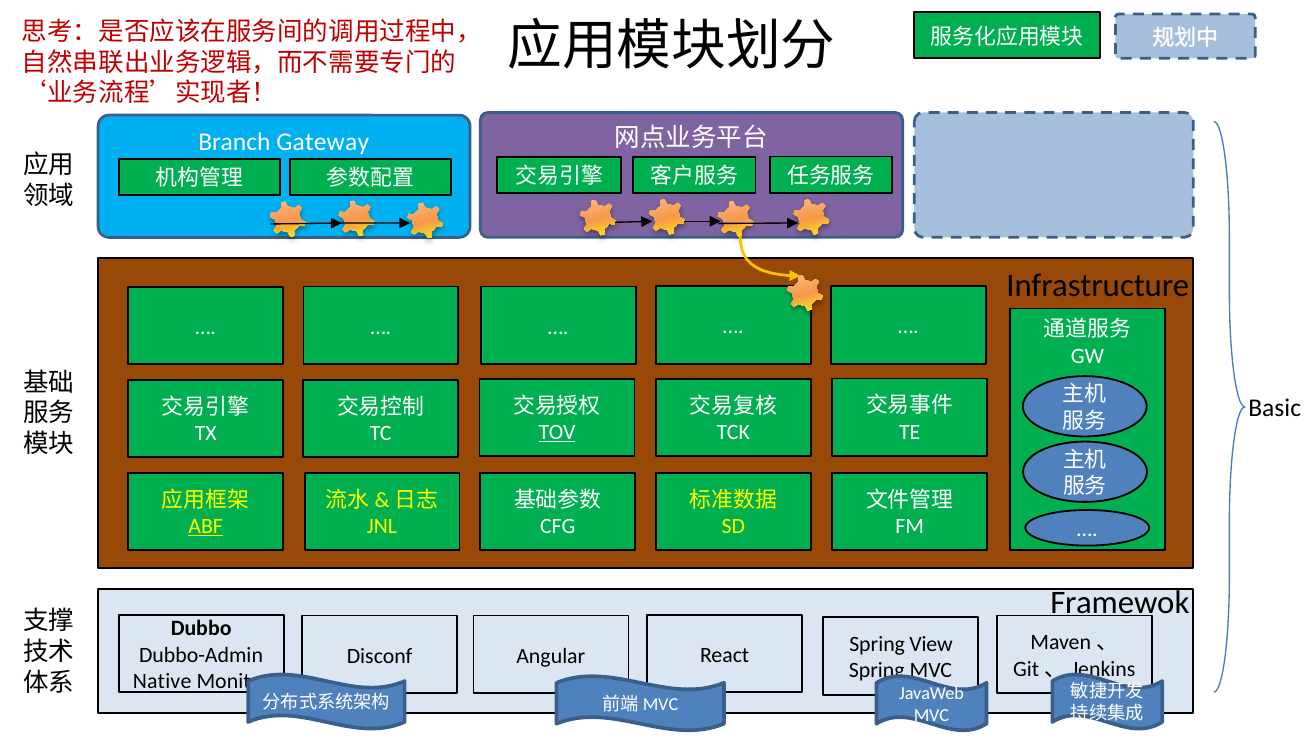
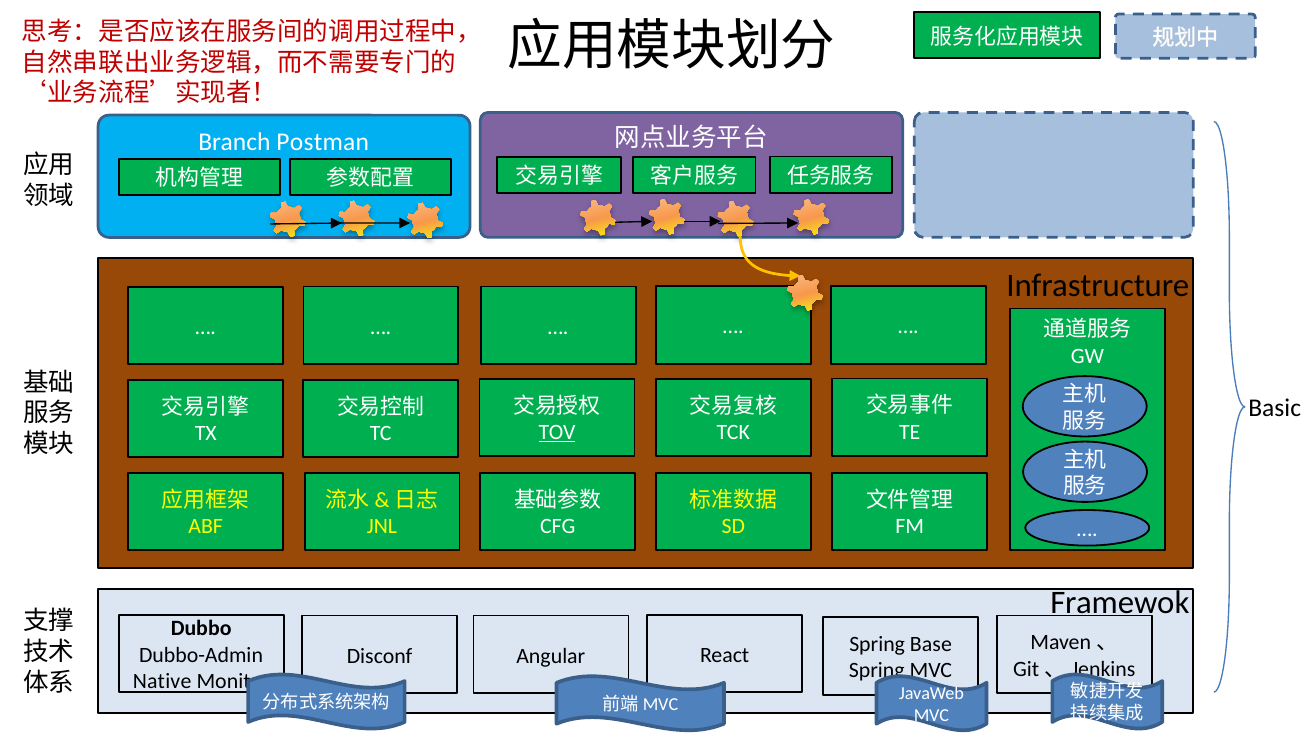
Gateway: Gateway -> Postman
ABF underline: present -> none
View: View -> Base
